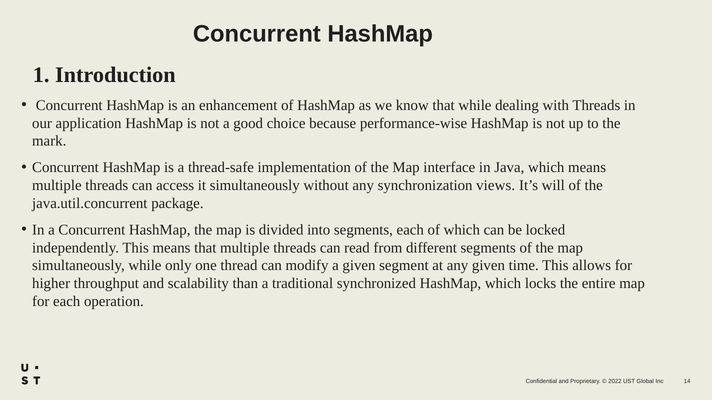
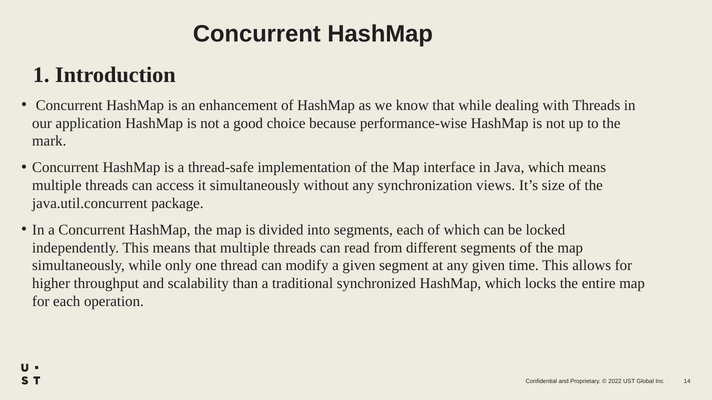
will: will -> size
